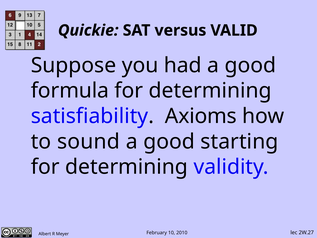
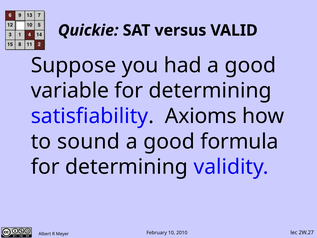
formula: formula -> variable
starting: starting -> formula
